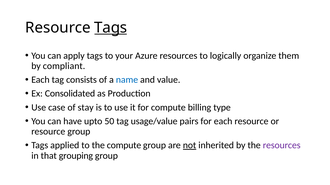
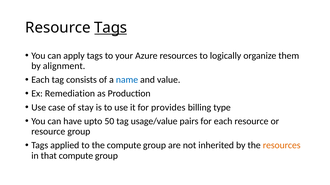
compliant: compliant -> alignment
Consolidated: Consolidated -> Remediation
for compute: compute -> provides
not underline: present -> none
resources at (282, 146) colour: purple -> orange
that grouping: grouping -> compute
